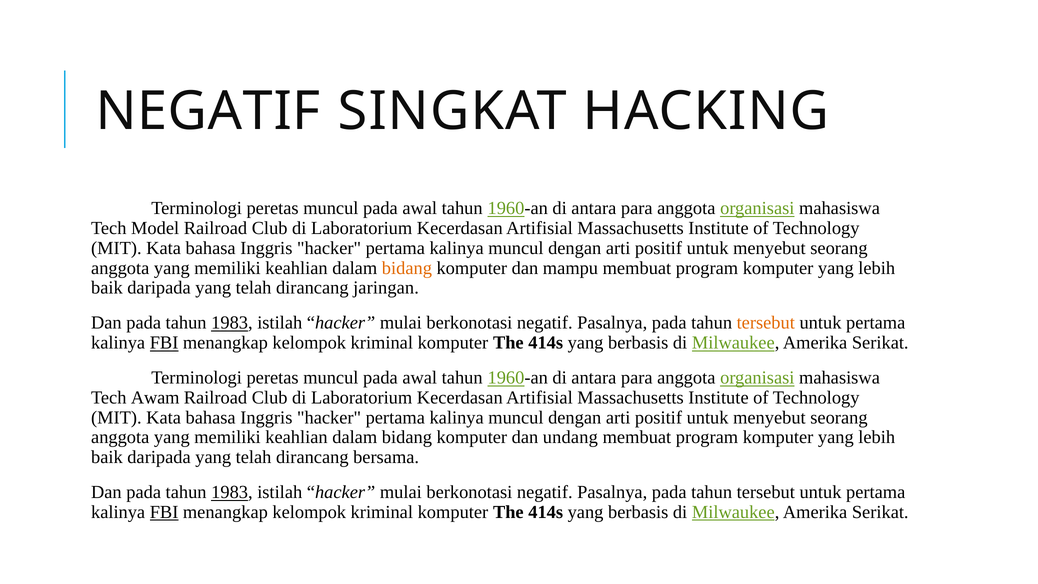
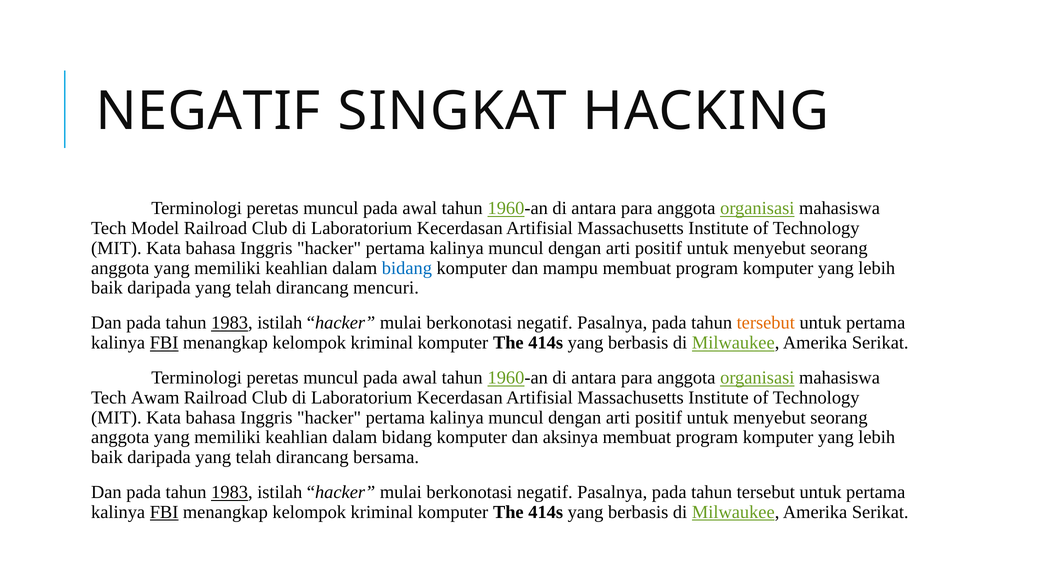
bidang at (407, 268) colour: orange -> blue
jaringan: jaringan -> mencuri
undang: undang -> aksinya
